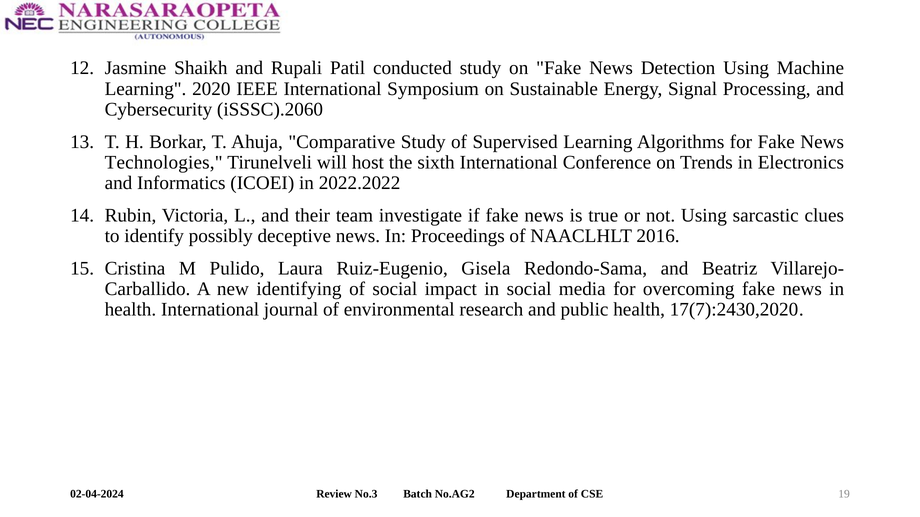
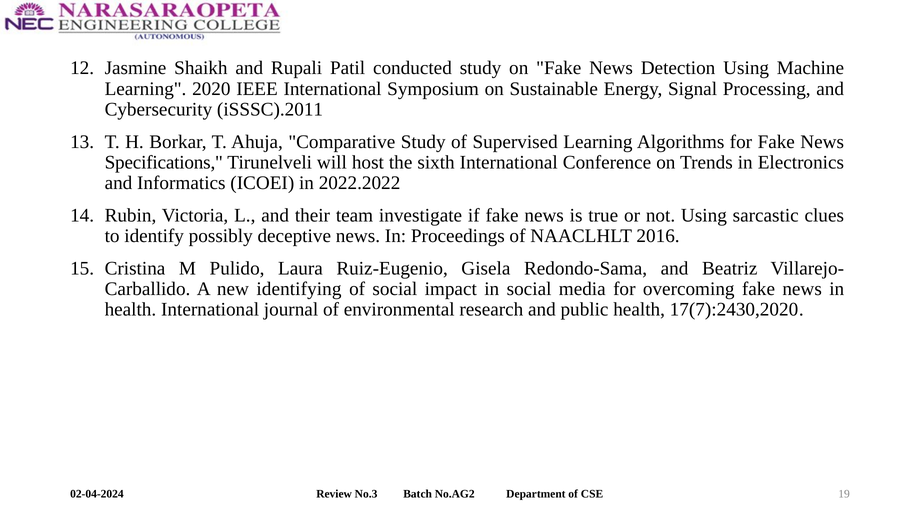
iSSSC).2060: iSSSC).2060 -> iSSSC).2011
Technologies: Technologies -> Specifications
